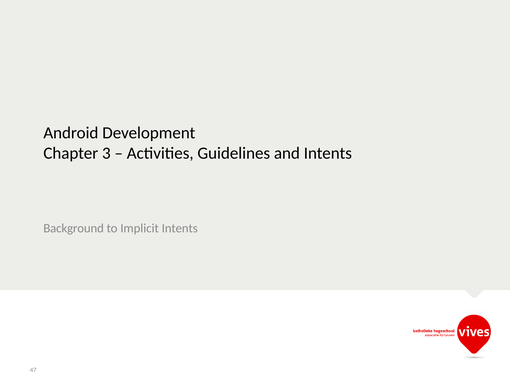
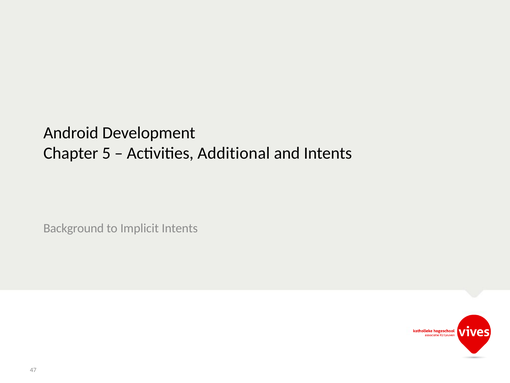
3: 3 -> 5
Guidelines: Guidelines -> Additional
